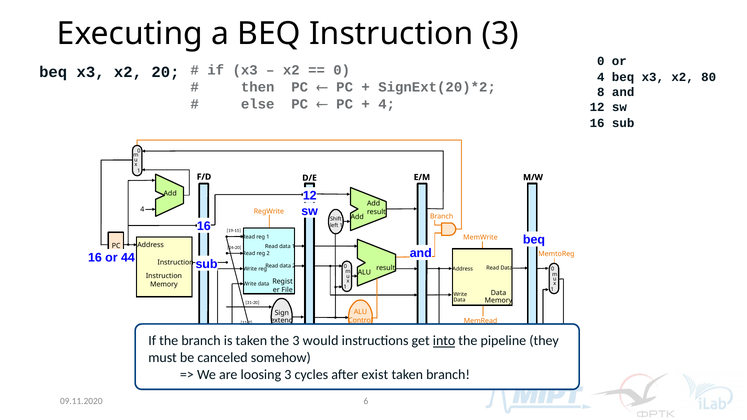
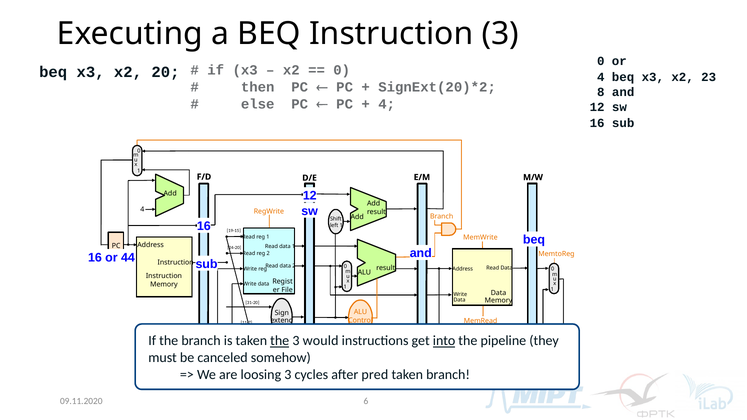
80: 80 -> 23
the at (280, 341) underline: none -> present
exist: exist -> pred
